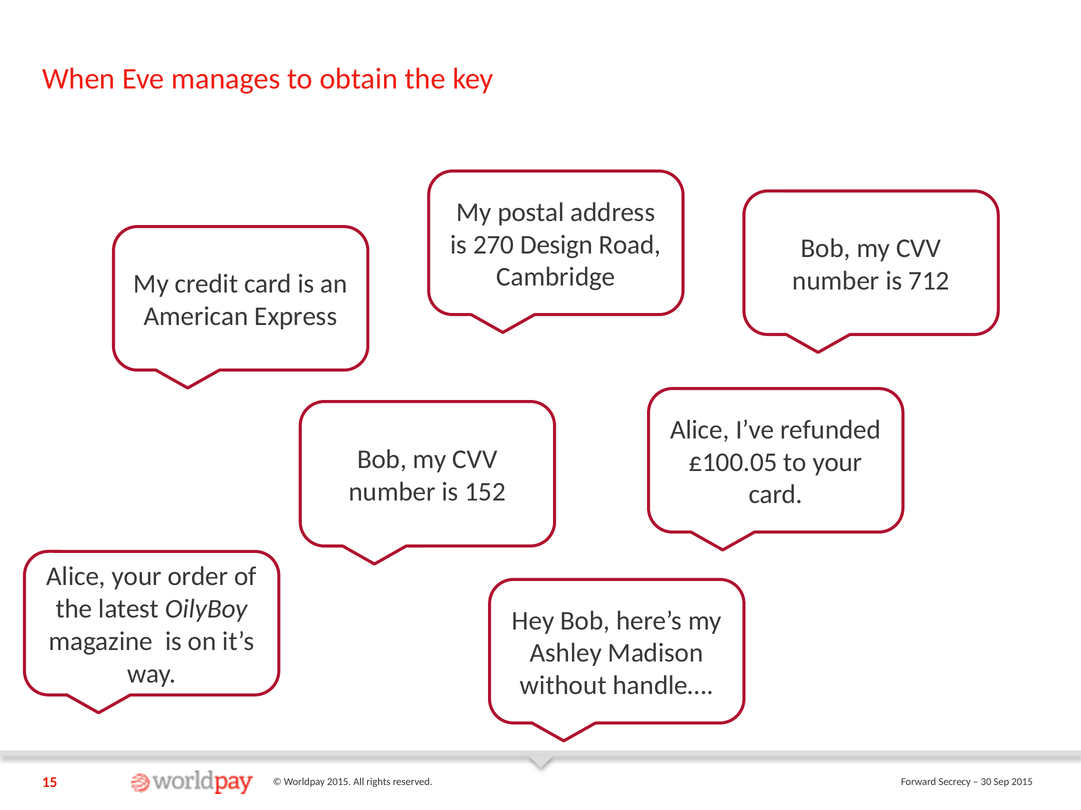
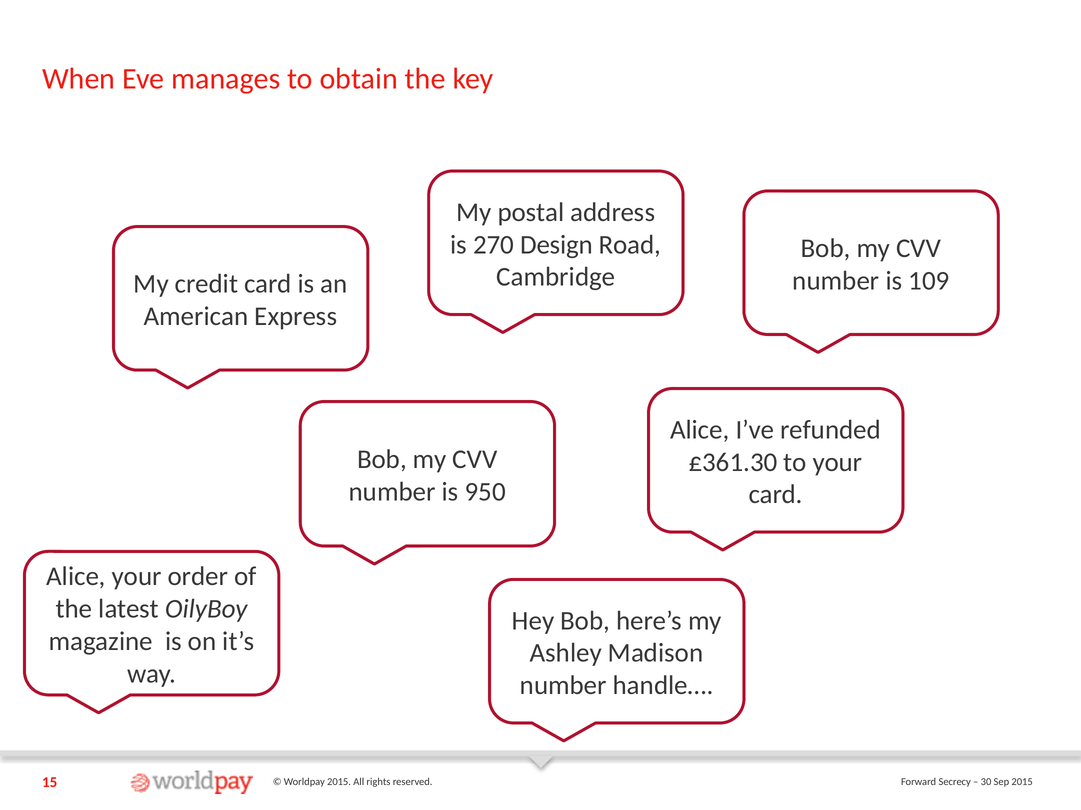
712: 712 -> 109
£100.05: £100.05 -> £361.30
152: 152 -> 950
without at (563, 686): without -> number
